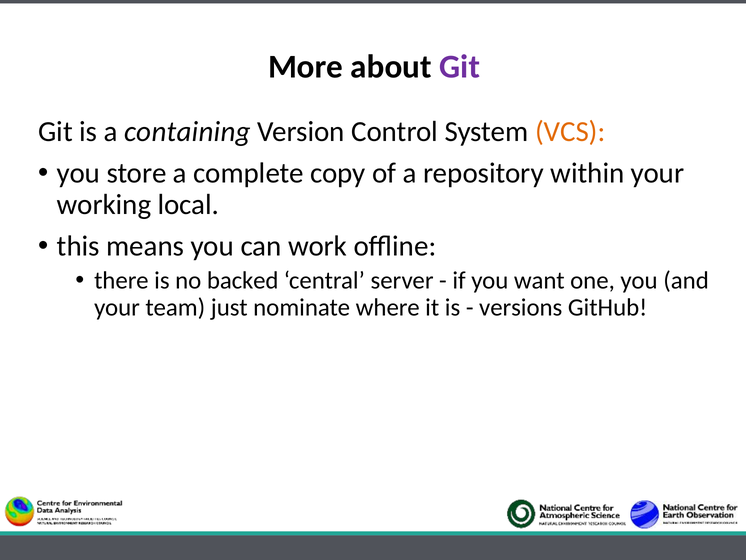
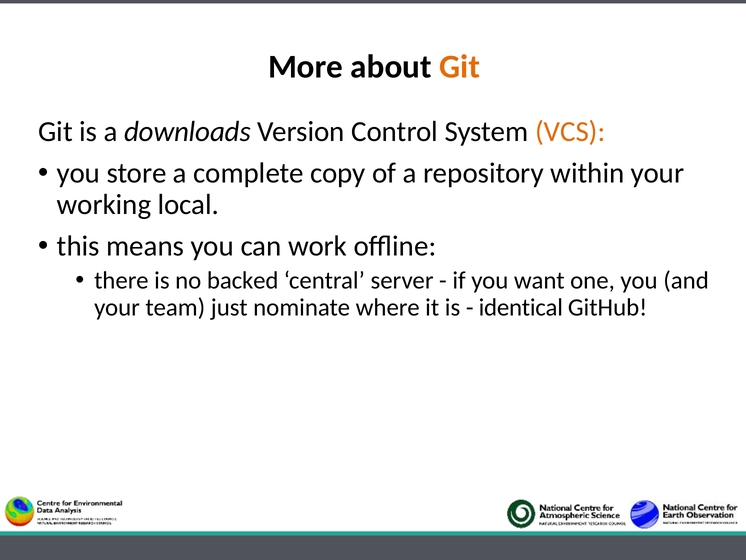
Git at (460, 67) colour: purple -> orange
containing: containing -> downloads
versions: versions -> identical
